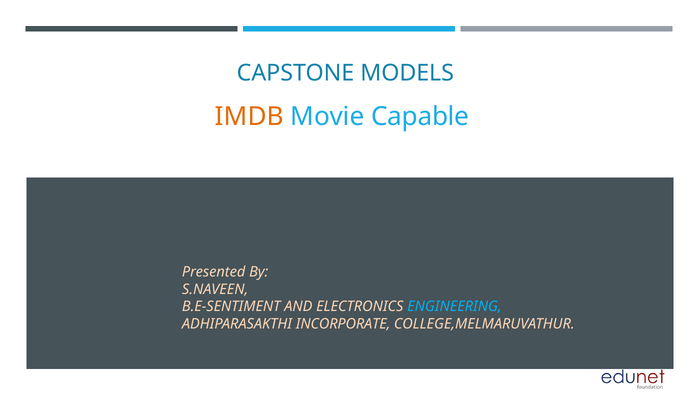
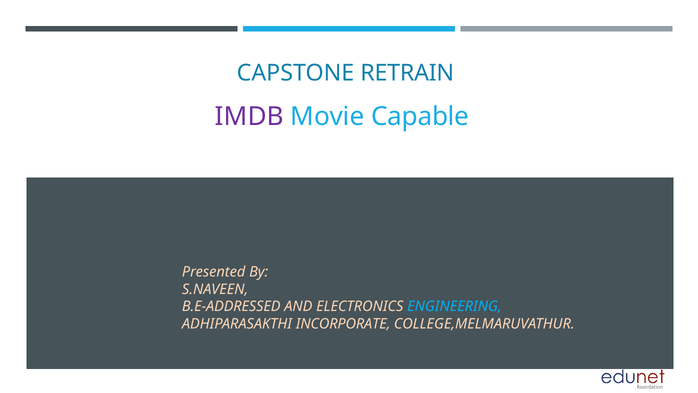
MODELS: MODELS -> RETRAIN
IMDB colour: orange -> purple
B.E-SENTIMENT: B.E-SENTIMENT -> B.E-ADDRESSED
